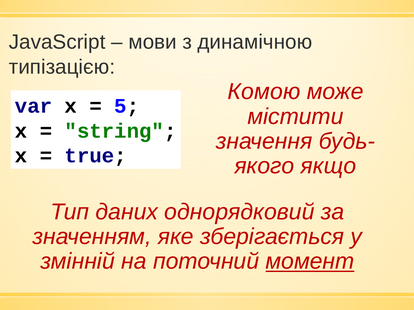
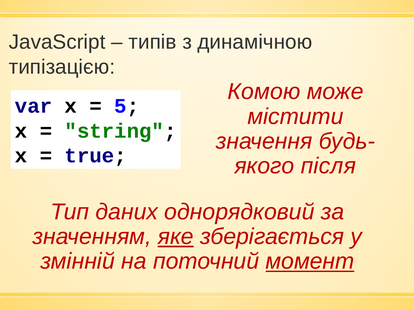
мови: мови -> типів
якщо: якщо -> після
яке underline: none -> present
